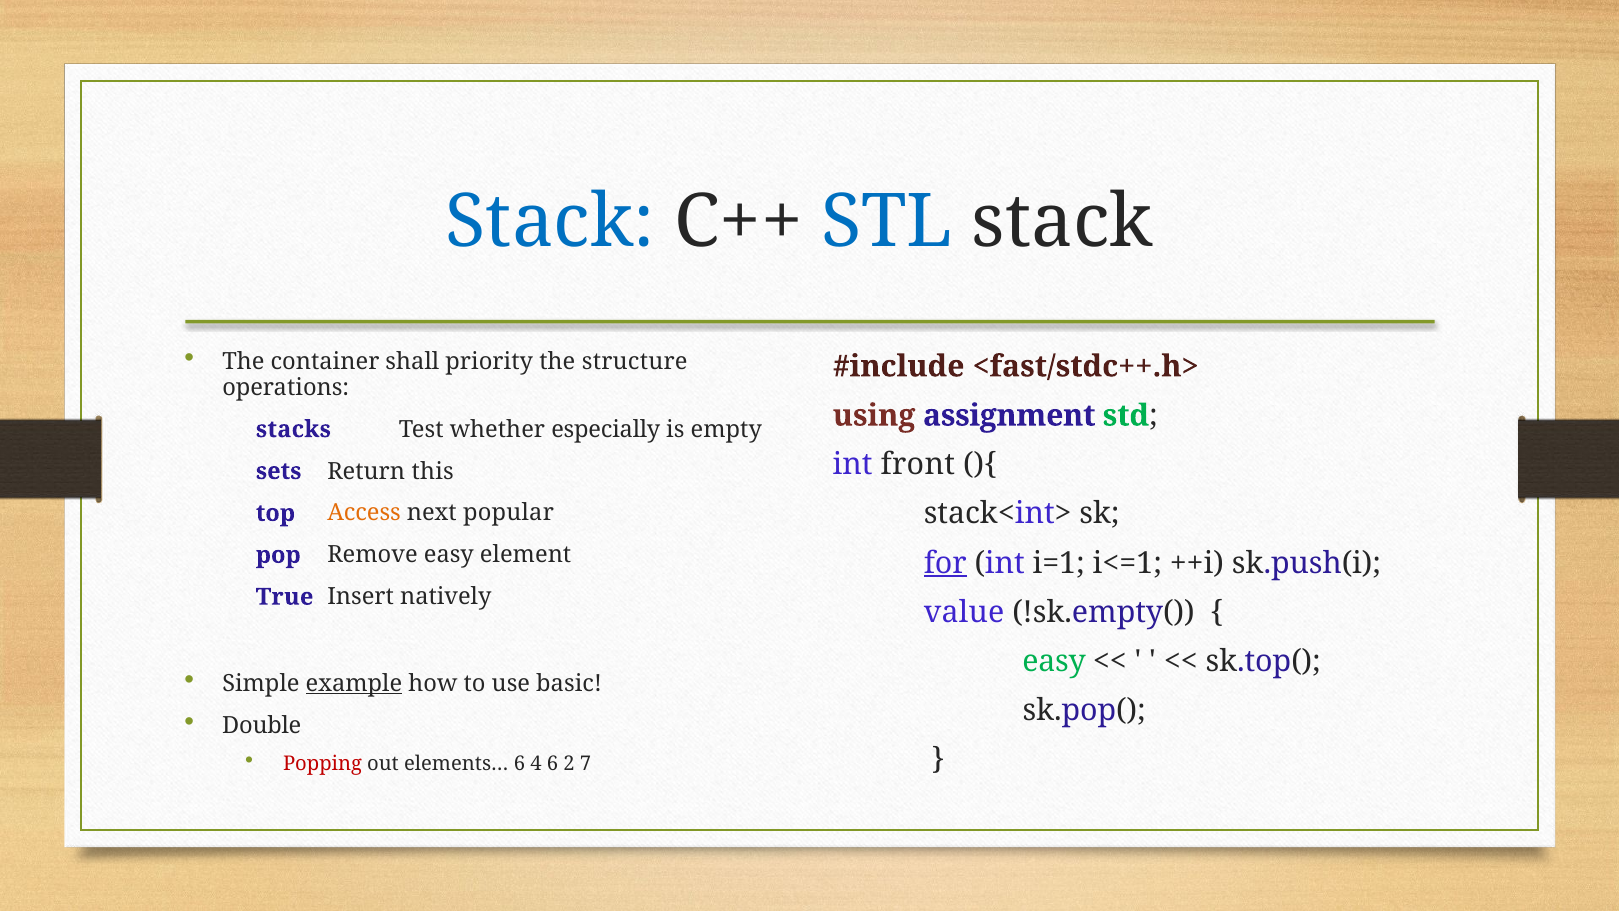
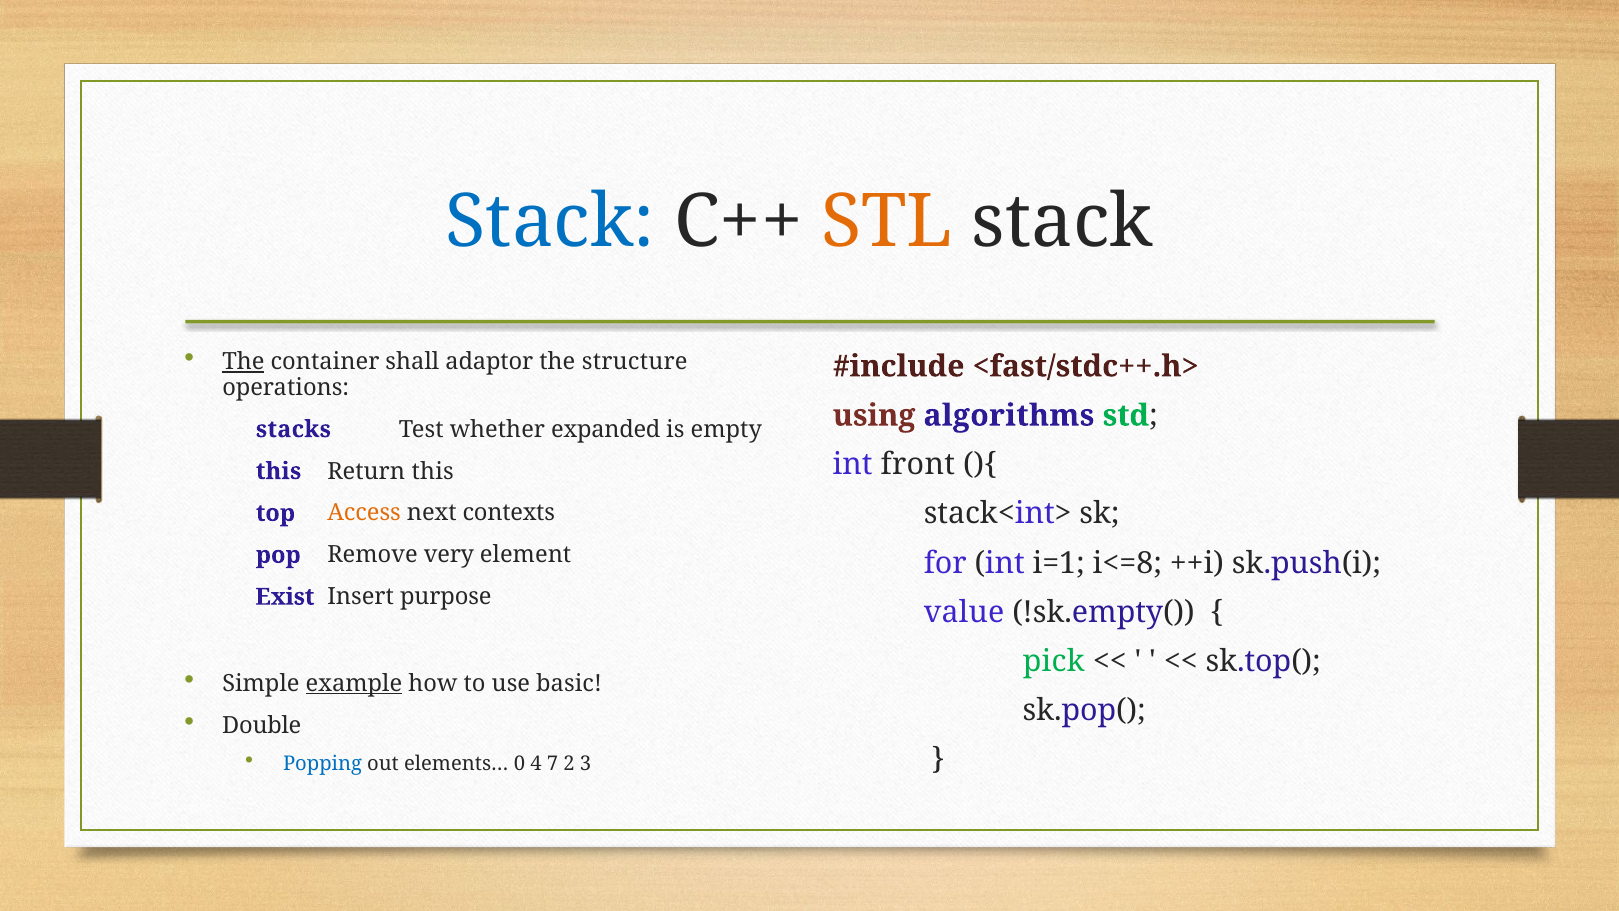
STL colour: blue -> orange
The at (243, 362) underline: none -> present
priority: priority -> adaptor
assignment: assignment -> algorithms
especially: especially -> expanded
sets at (279, 471): sets -> this
popular: popular -> contexts
Remove easy: easy -> very
for underline: present -> none
i<=1: i<=1 -> i<=8
True: True -> Exist
natively: natively -> purpose
easy at (1054, 661): easy -> pick
Popping colour: red -> blue
elements… 6: 6 -> 0
4 6: 6 -> 7
7: 7 -> 3
